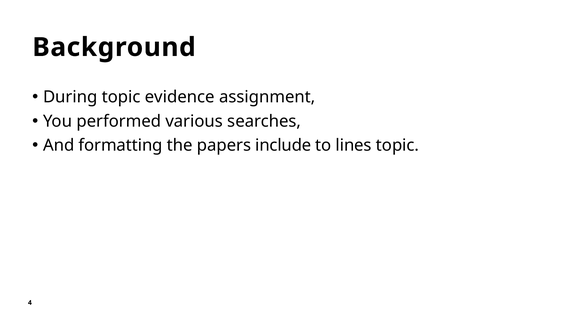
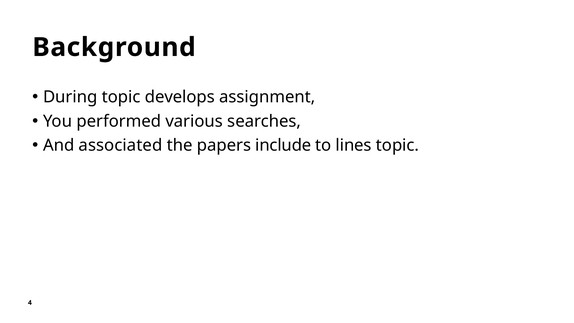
evidence: evidence -> develops
formatting: formatting -> associated
